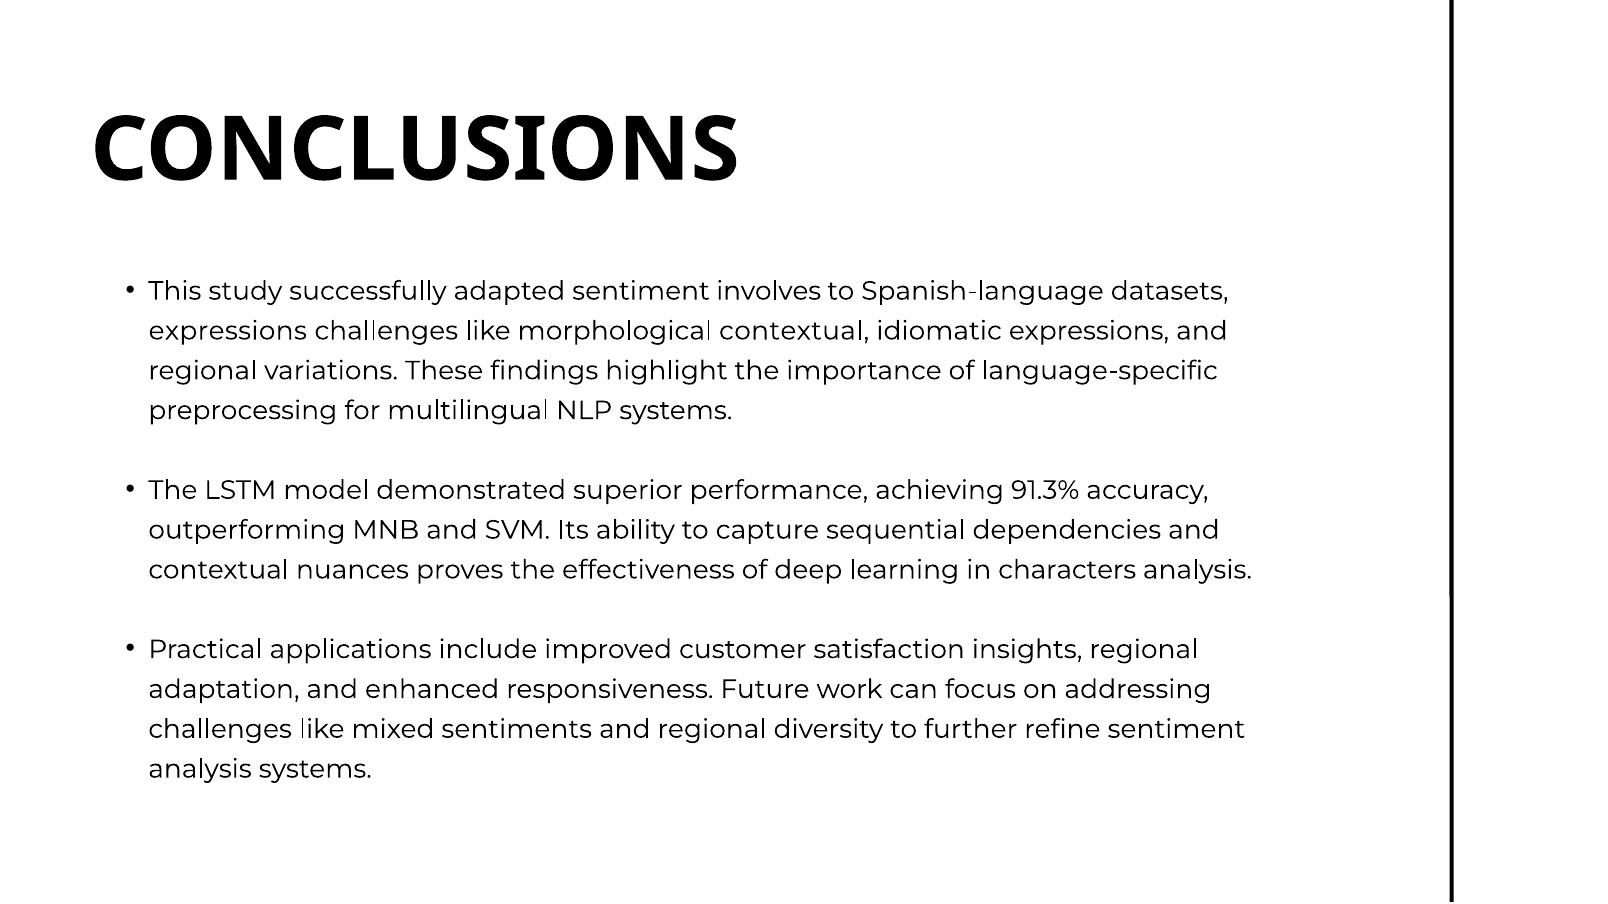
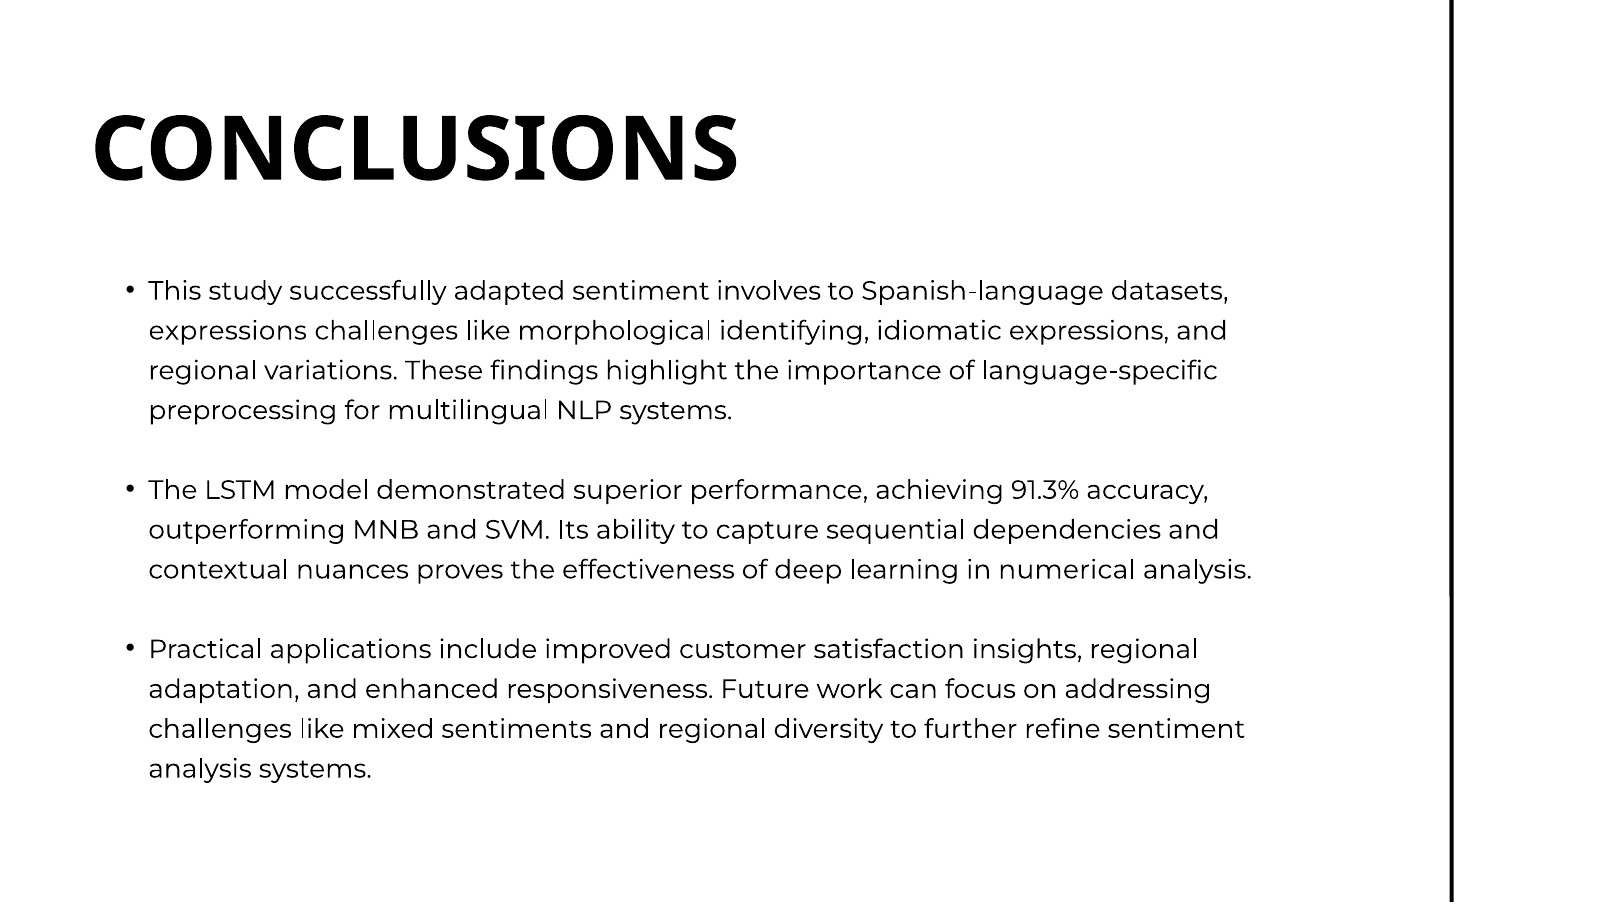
morphological contextual: contextual -> identifying
characters: characters -> numerical
